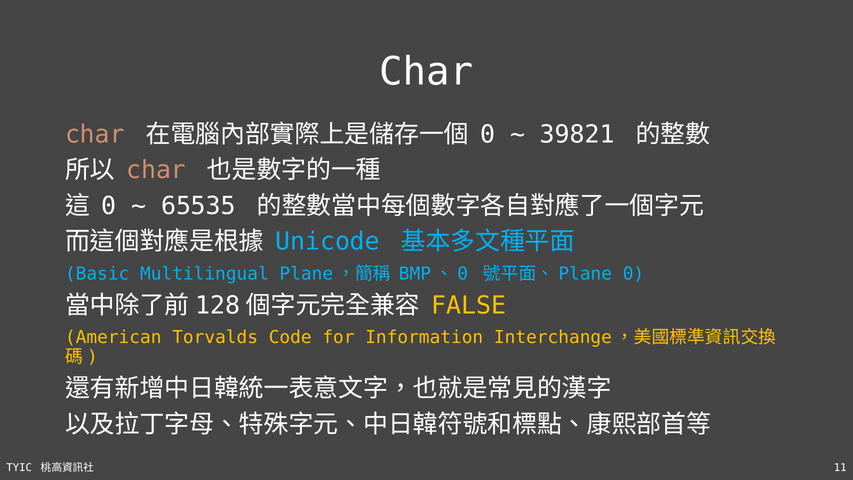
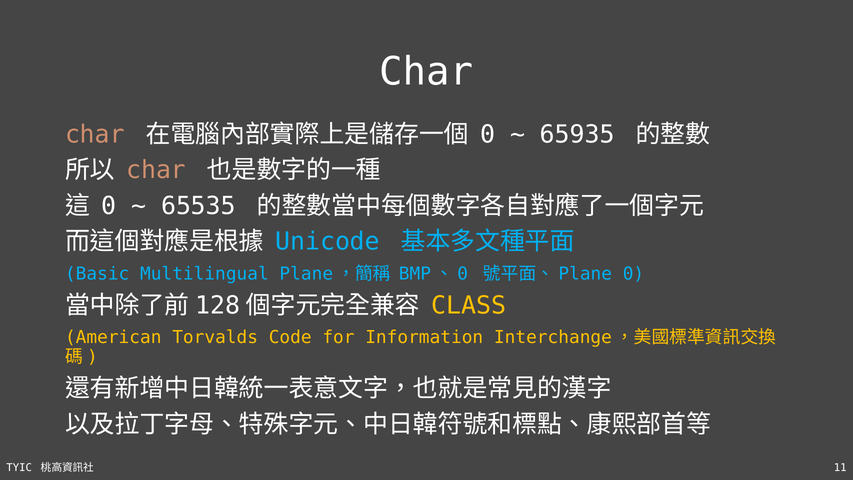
39821: 39821 -> 65935
FALSE: FALSE -> CLASS
